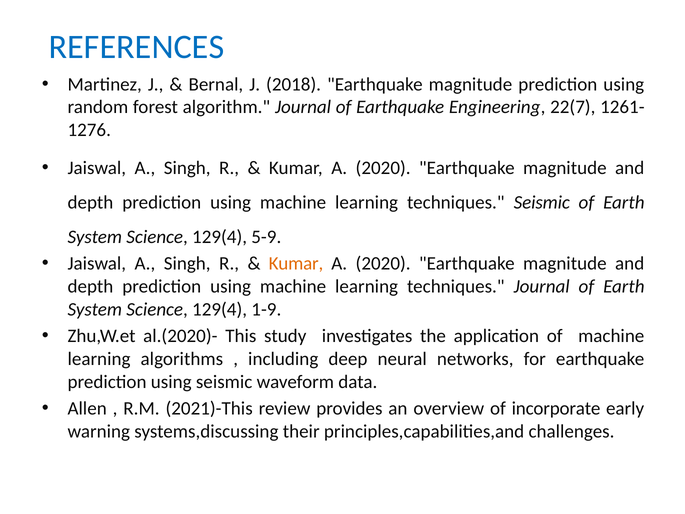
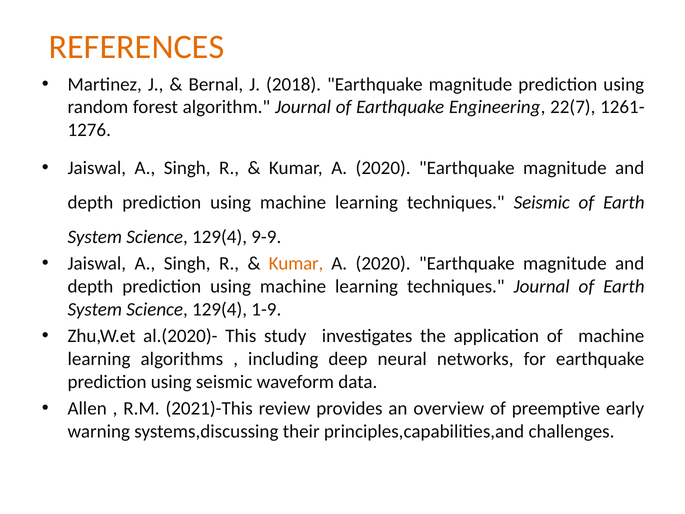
REFERENCES colour: blue -> orange
5-9: 5-9 -> 9-9
incorporate: incorporate -> preemptive
